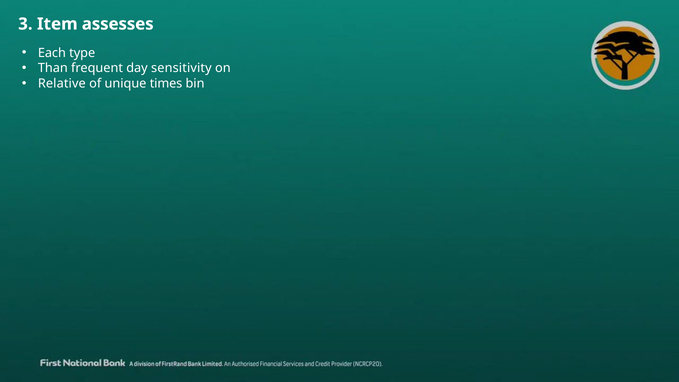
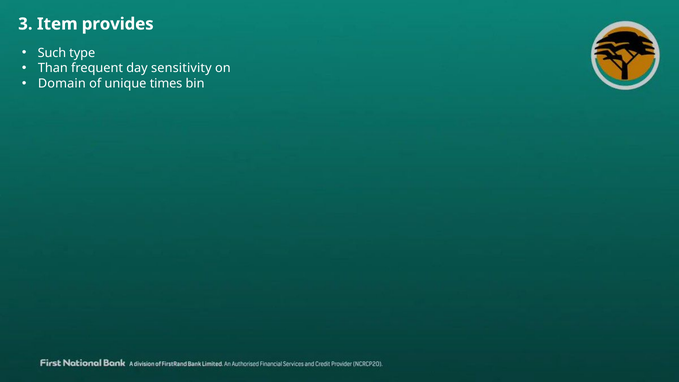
assesses: assesses -> provides
Each: Each -> Such
Relative: Relative -> Domain
